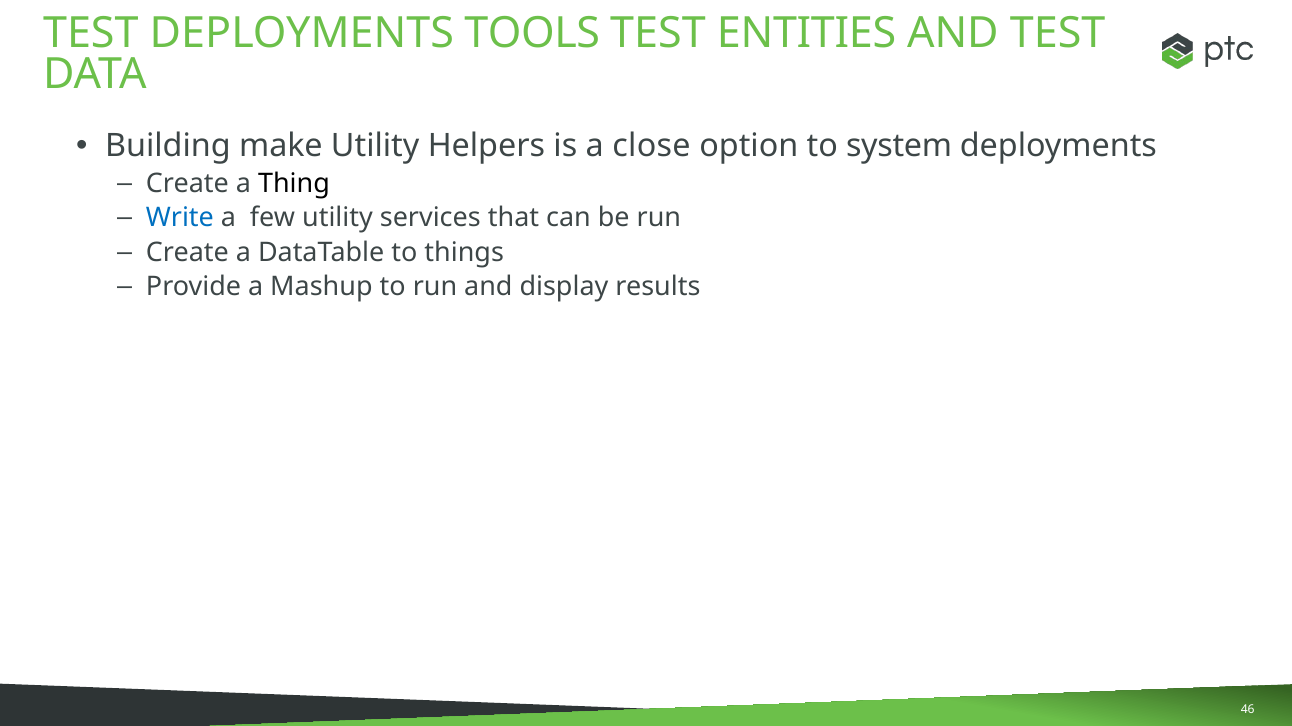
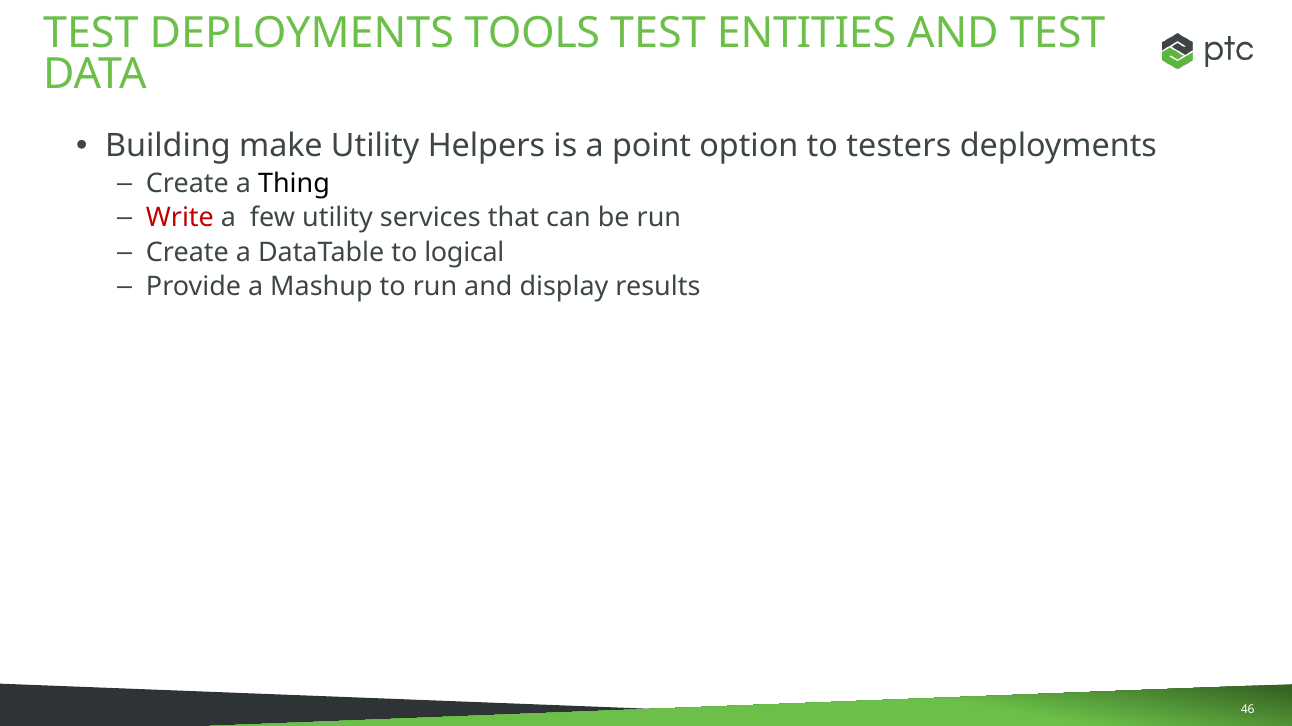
close: close -> point
system: system -> testers
Write colour: blue -> red
things: things -> logical
